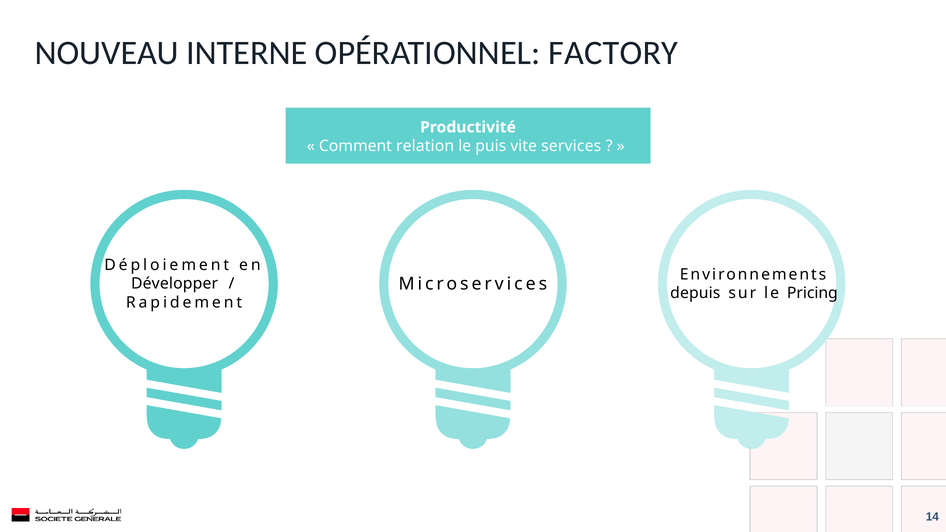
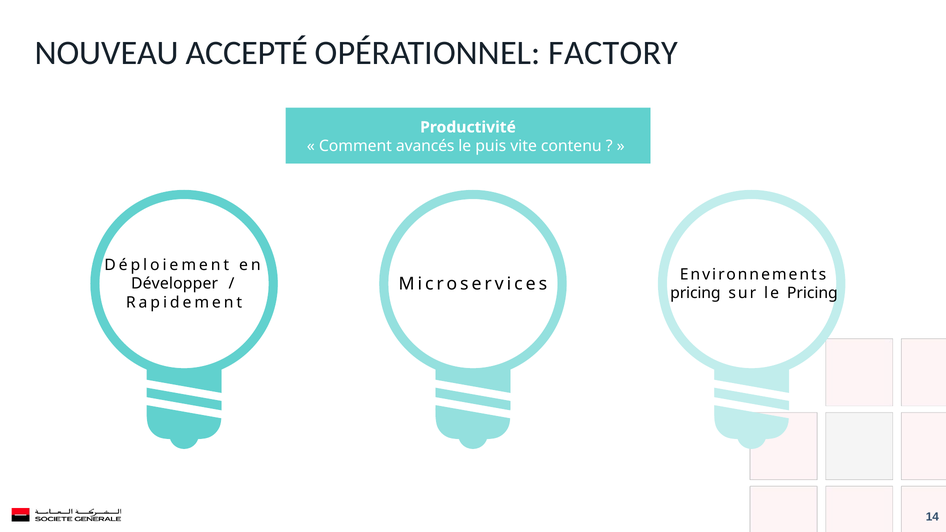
INTERNE: INTERNE -> ACCEPTÉ
relation: relation -> avancés
services: services -> contenu
depuis at (695, 293): depuis -> pricing
